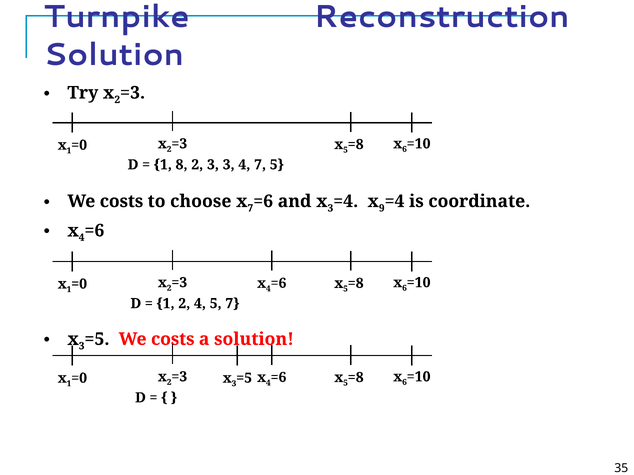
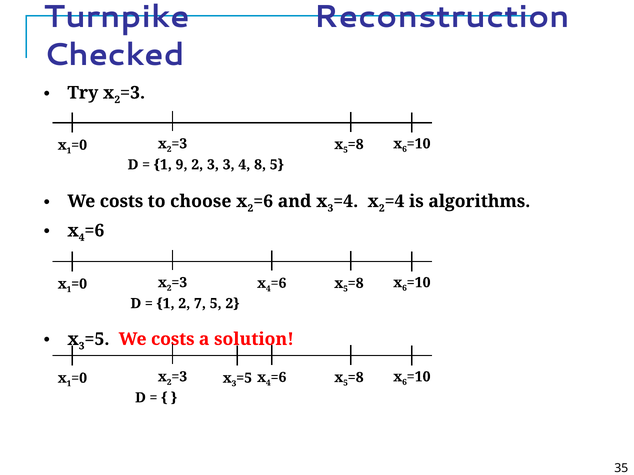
Solution at (114, 55): Solution -> Checked
8: 8 -> 9
4 7: 7 -> 8
7 at (250, 208): 7 -> 2
9 at (382, 208): 9 -> 2
coordinate: coordinate -> algorithms
2 4: 4 -> 7
5 7: 7 -> 2
